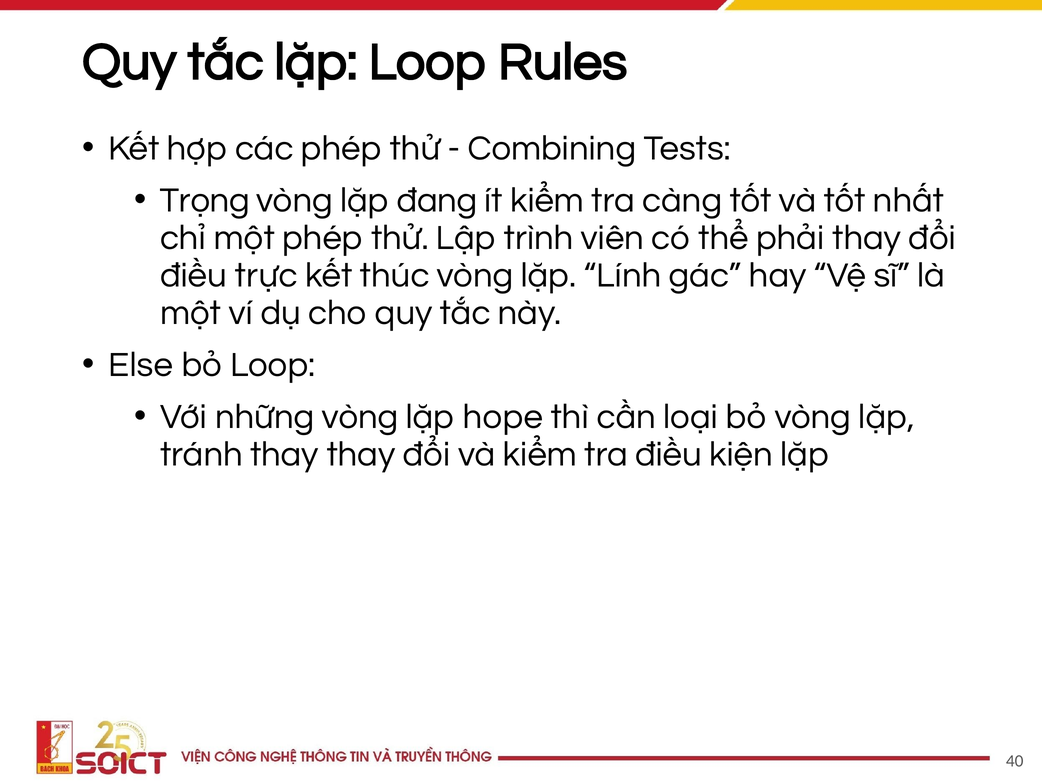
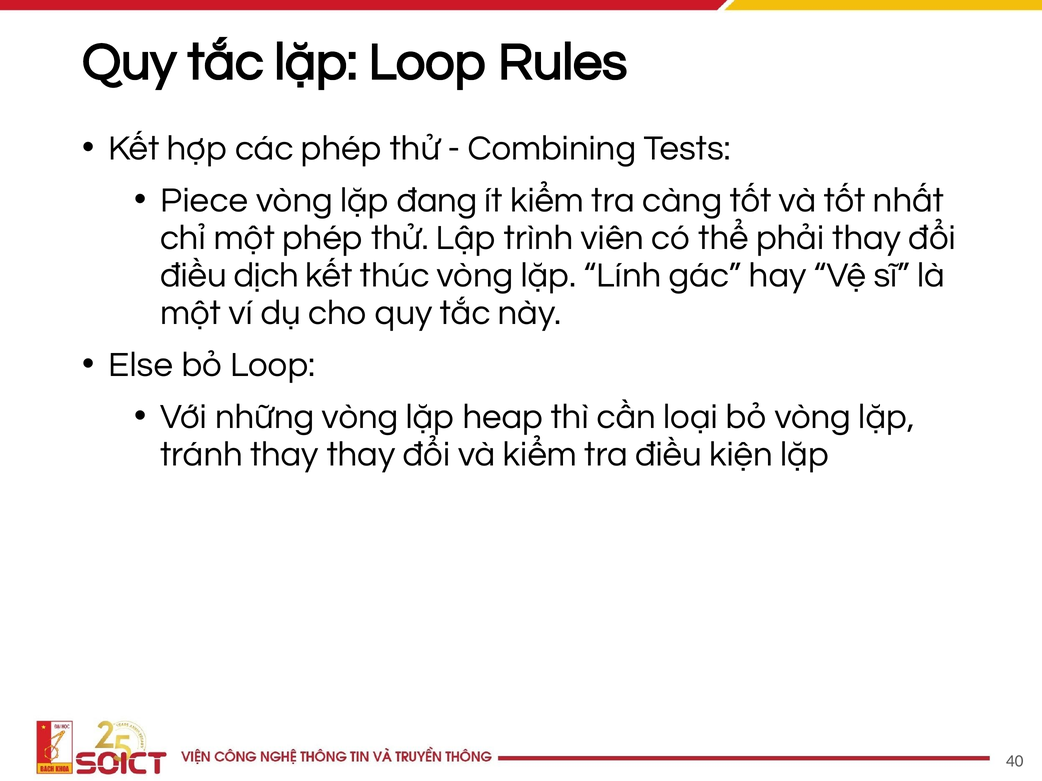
Trọng: Trọng -> Piece
trực: trực -> dịch
hope: hope -> heap
